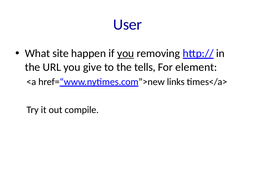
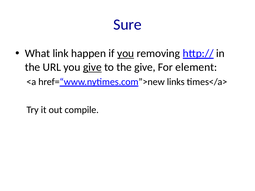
User: User -> Sure
site: site -> link
give at (92, 67) underline: none -> present
the tells: tells -> give
